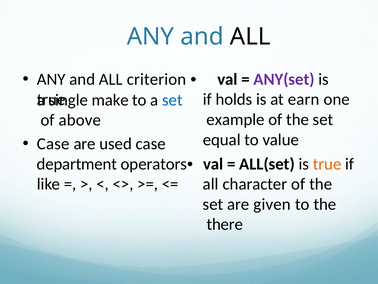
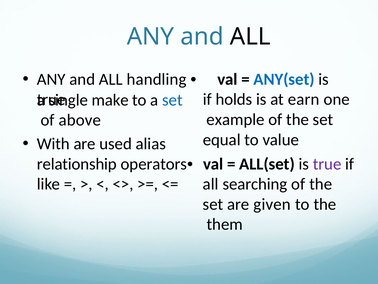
criterion: criterion -> handling
ANY(set colour: purple -> blue
Case at (53, 144): Case -> With
used case: case -> alias
department: department -> relationship
true at (327, 164) colour: orange -> purple
character: character -> searching
there: there -> them
